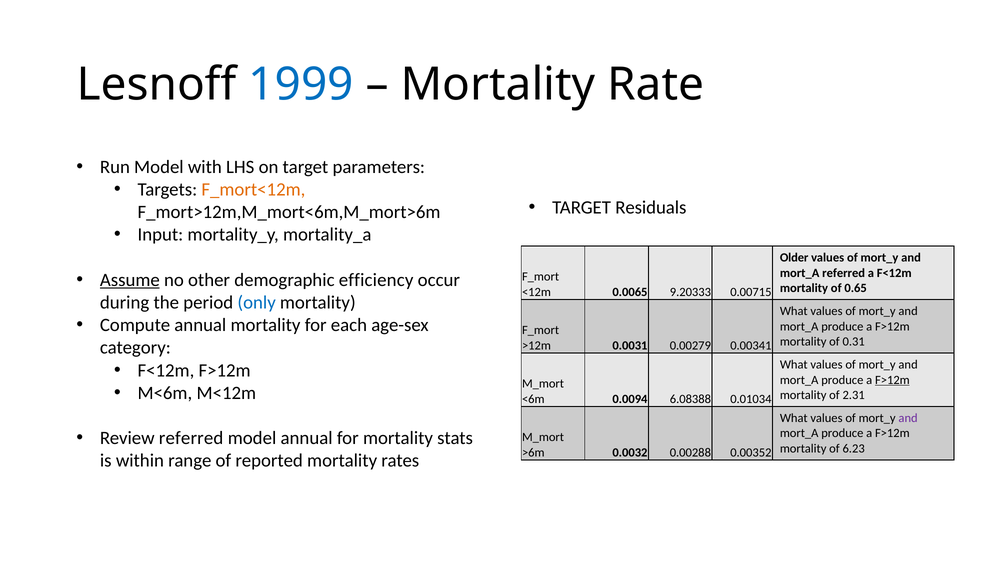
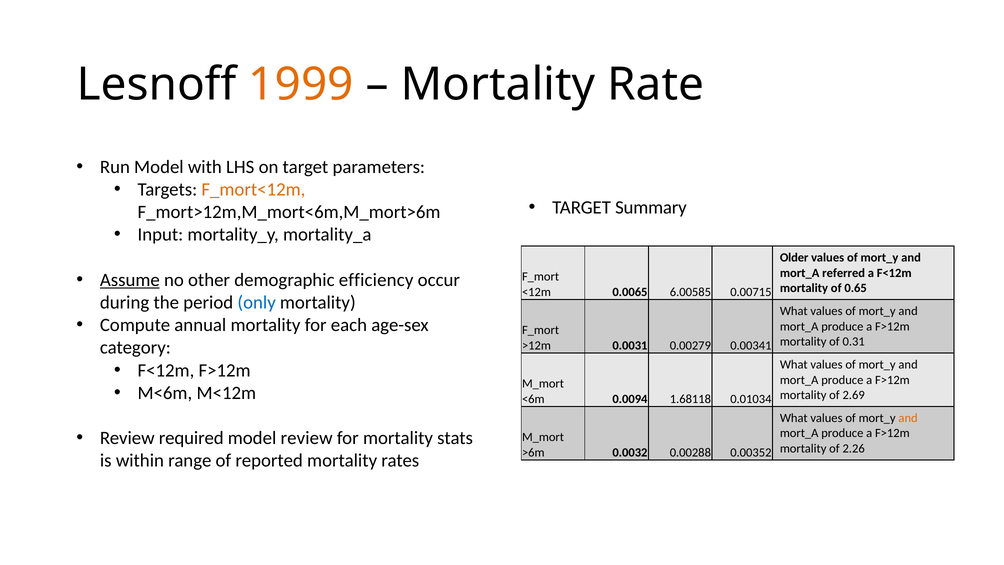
1999 colour: blue -> orange
Residuals: Residuals -> Summary
9.20333: 9.20333 -> 6.00585
F>12m at (892, 380) underline: present -> none
2.31: 2.31 -> 2.69
6.08388: 6.08388 -> 1.68118
and at (908, 418) colour: purple -> orange
Review referred: referred -> required
model annual: annual -> review
6.23: 6.23 -> 2.26
